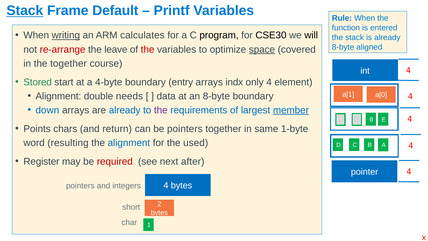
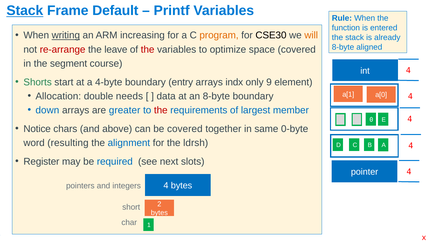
calculates: calculates -> increasing
program colour: black -> orange
will colour: black -> orange
space underline: present -> none
the together: together -> segment
Stored: Stored -> Shorts
only 4: 4 -> 9
Alignment at (58, 96): Alignment -> Allocation
are already: already -> greater
the at (161, 110) colour: purple -> red
member underline: present -> none
Points: Points -> Notice
return: return -> above
be pointers: pointers -> covered
1-byte: 1-byte -> 0-byte
used: used -> ldrsh
required colour: red -> blue
after: after -> slots
